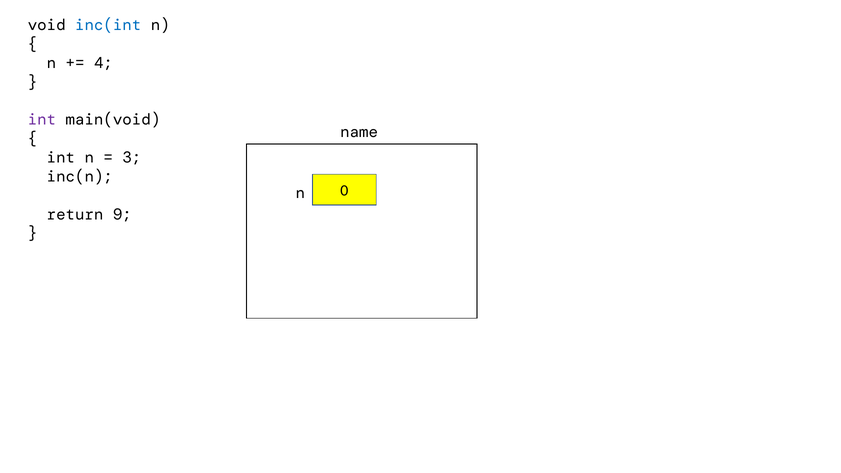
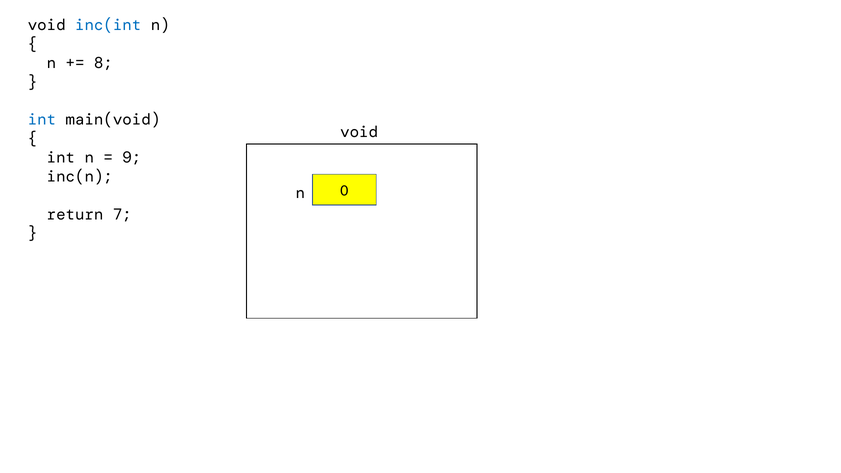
4: 4 -> 8
int at (42, 120) colour: purple -> blue
name at (359, 132): name -> void
3: 3 -> 9
9: 9 -> 7
